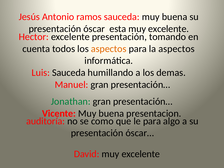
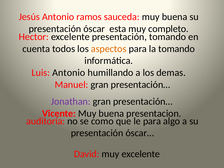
esta muy excelente: excelente -> completo
la aspectos: aspectos -> tomando
Luis Sauceda: Sauceda -> Antonio
Jonathan colour: green -> purple
